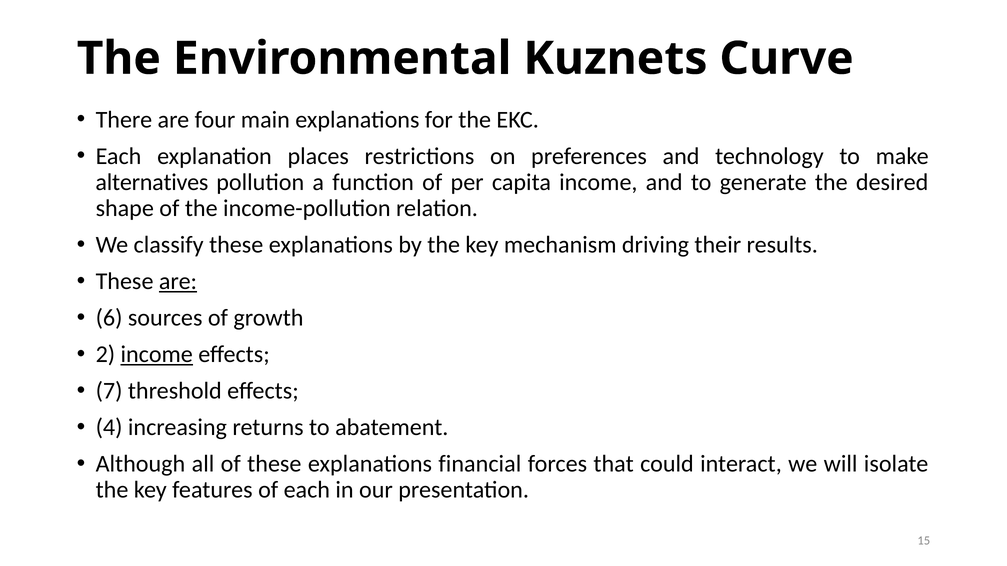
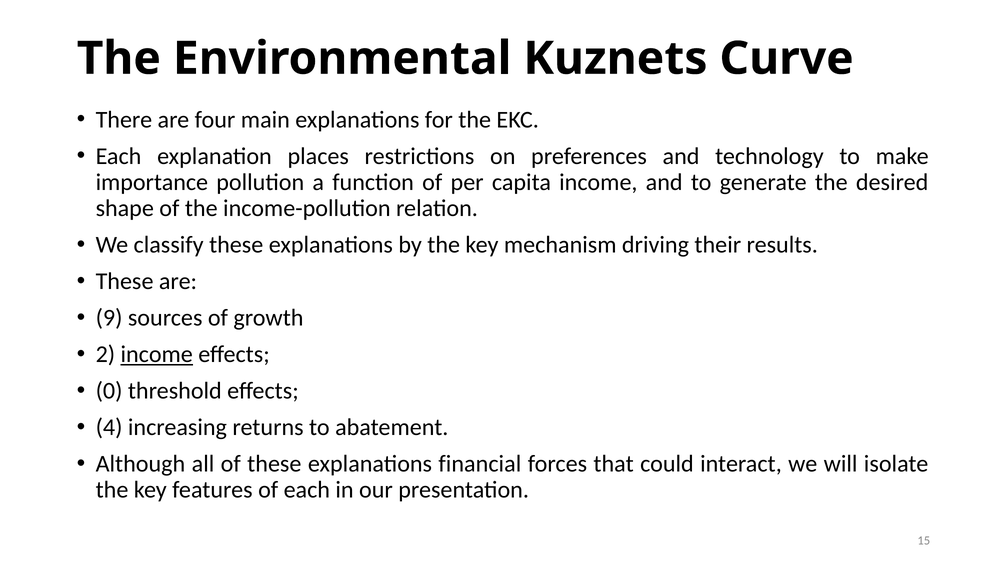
alternatives: alternatives -> importance
are at (178, 281) underline: present -> none
6: 6 -> 9
7: 7 -> 0
